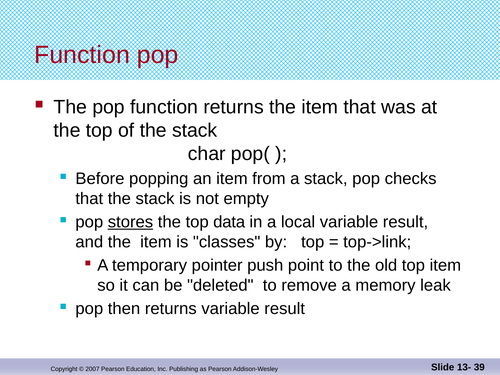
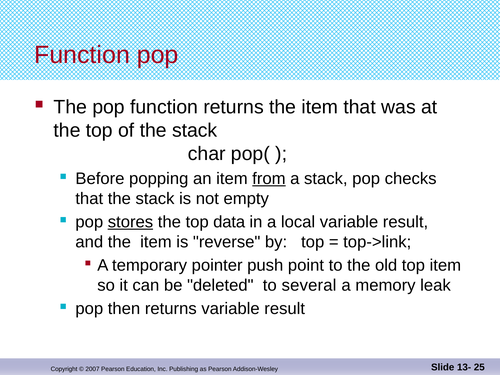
from underline: none -> present
classes: classes -> reverse
remove: remove -> several
39: 39 -> 25
